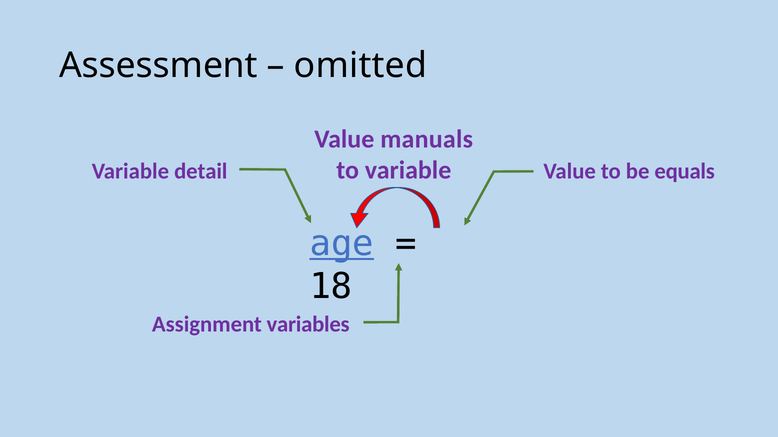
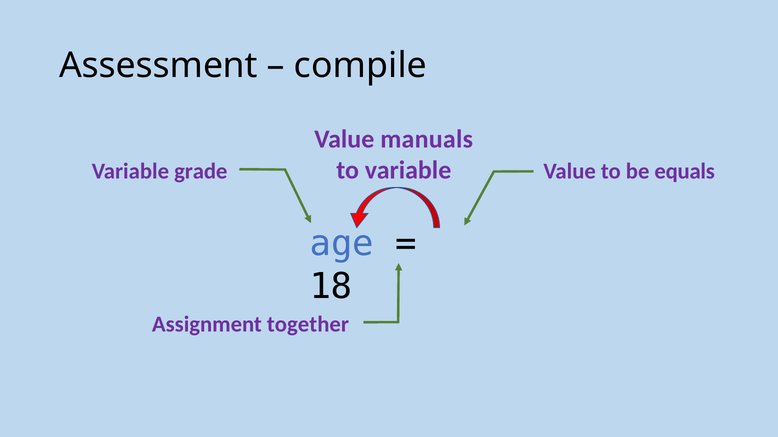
omitted: omitted -> compile
detail: detail -> grade
age underline: present -> none
variables: variables -> together
